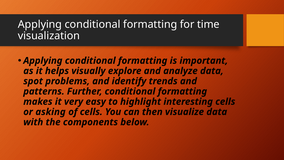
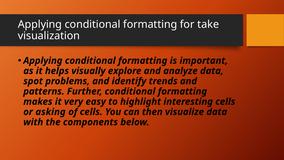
time: time -> take
